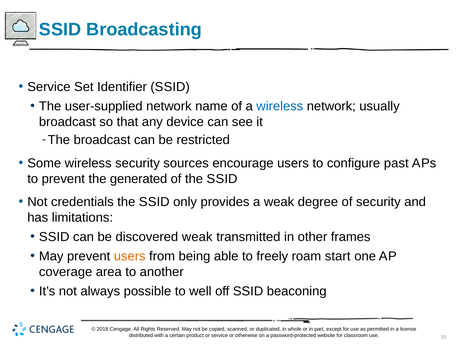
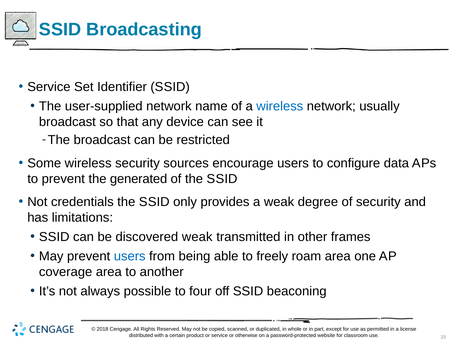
past: past -> data
users at (130, 257) colour: orange -> blue
roam start: start -> area
well: well -> four
